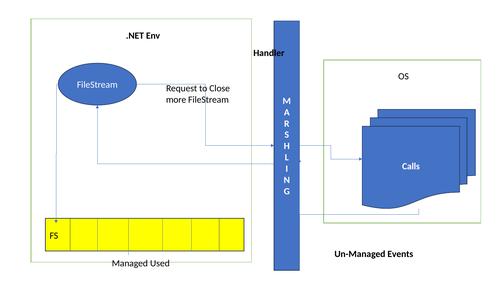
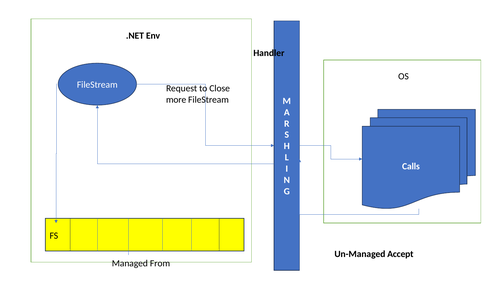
Events: Events -> Accept
Used: Used -> From
